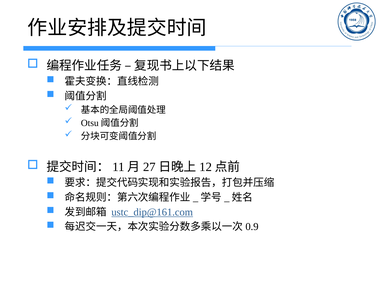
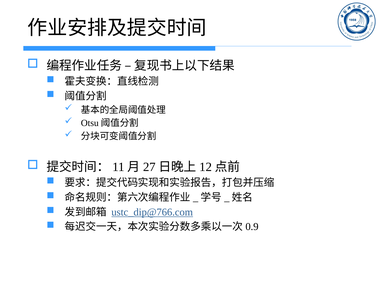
ustc_dip@161.com: ustc_dip@161.com -> ustc_dip@766.com
